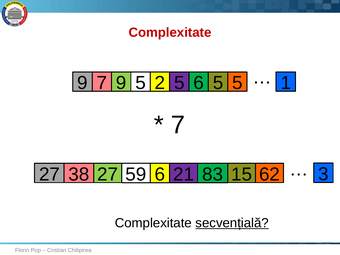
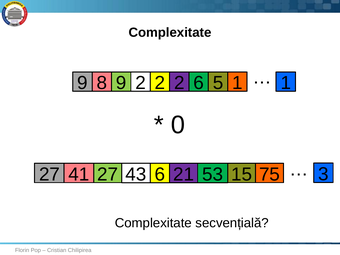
Complexitate at (170, 33) colour: red -> black
9 7: 7 -> 8
9 5: 5 -> 2
5 at (179, 83): 5 -> 2
5 5: 5 -> 1
7 at (178, 125): 7 -> 0
38: 38 -> 41
59: 59 -> 43
83: 83 -> 53
62: 62 -> 75
secvențială underline: present -> none
